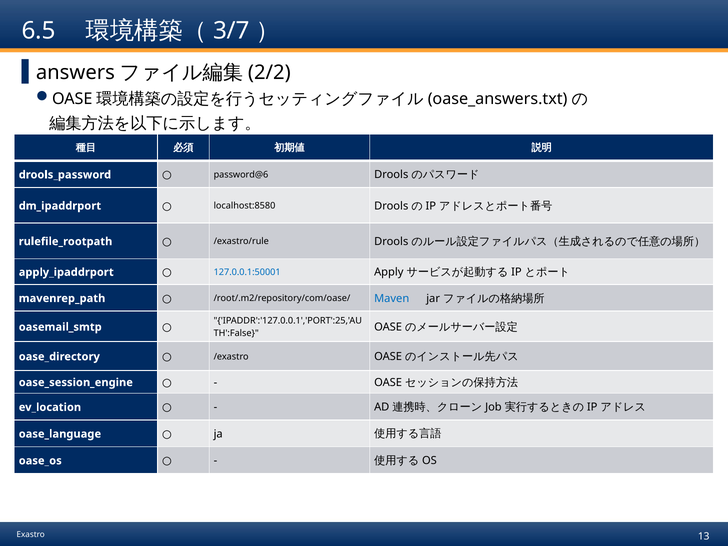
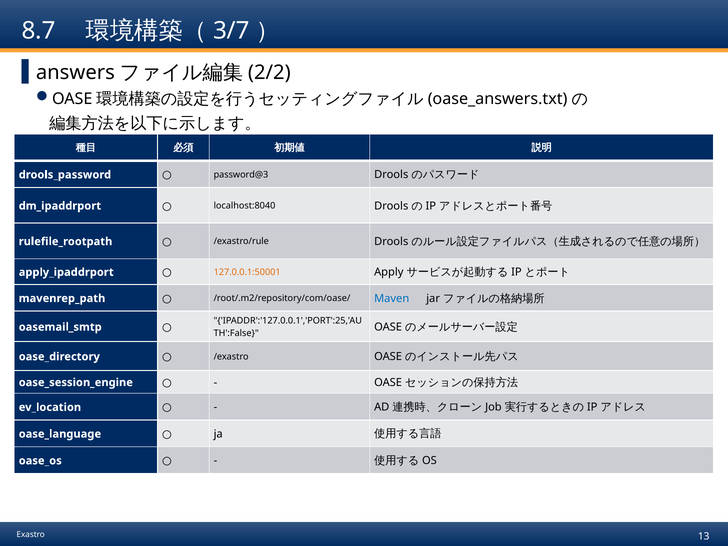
6.5: 6.5 -> 8.7
password@6: password@6 -> password@3
localhost:8580: localhost:8580 -> localhost:8040
127.0.0.1:50001 colour: blue -> orange
